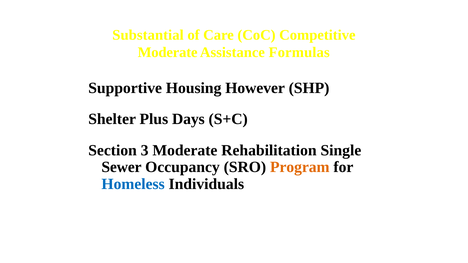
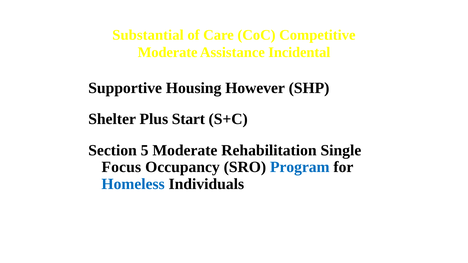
Formulas: Formulas -> Incidental
Days: Days -> Start
3: 3 -> 5
Sewer: Sewer -> Focus
Program colour: orange -> blue
